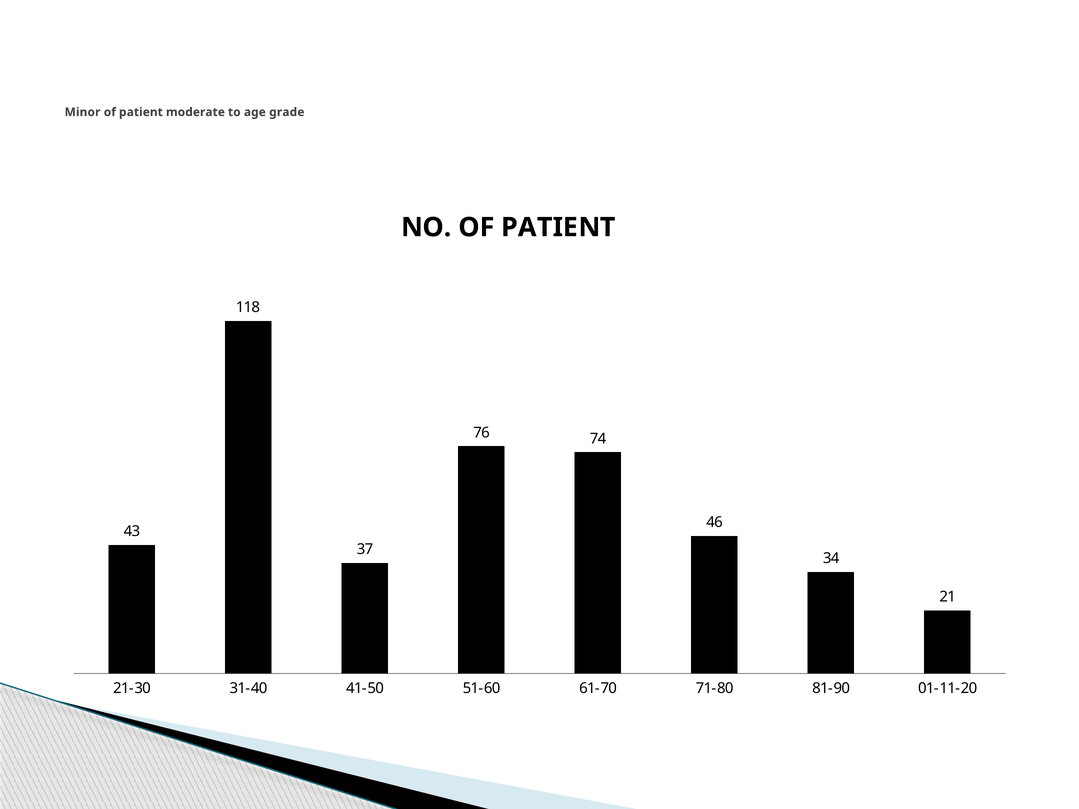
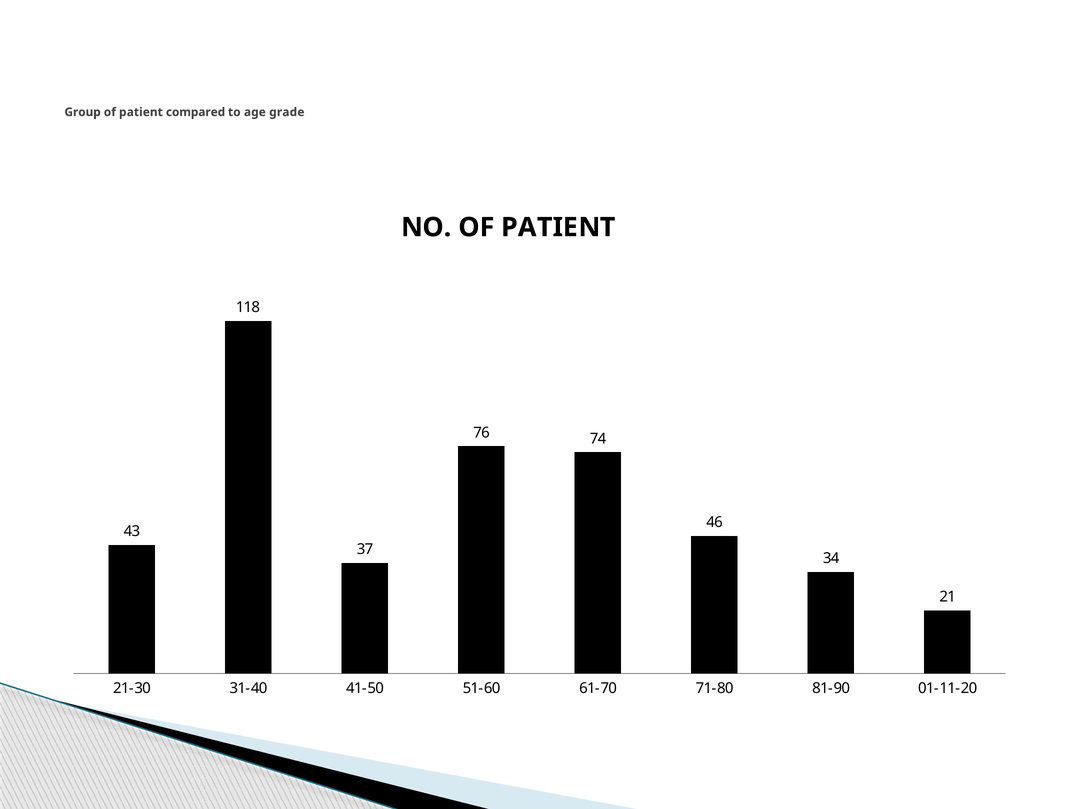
Minor: Minor -> Group
moderate: moderate -> compared
